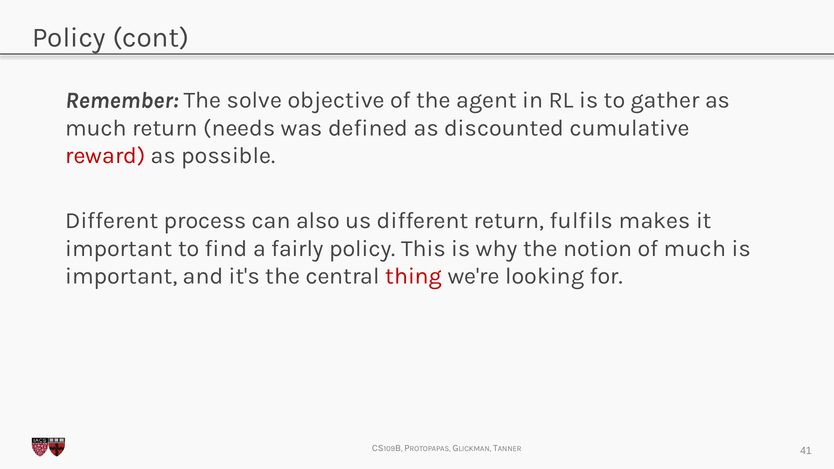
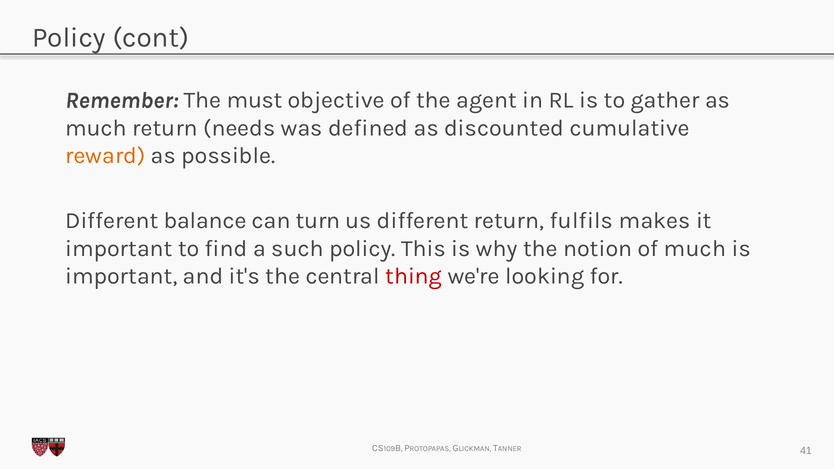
solve: solve -> must
reward colour: red -> orange
process: process -> balance
also: also -> turn
fairly: fairly -> such
